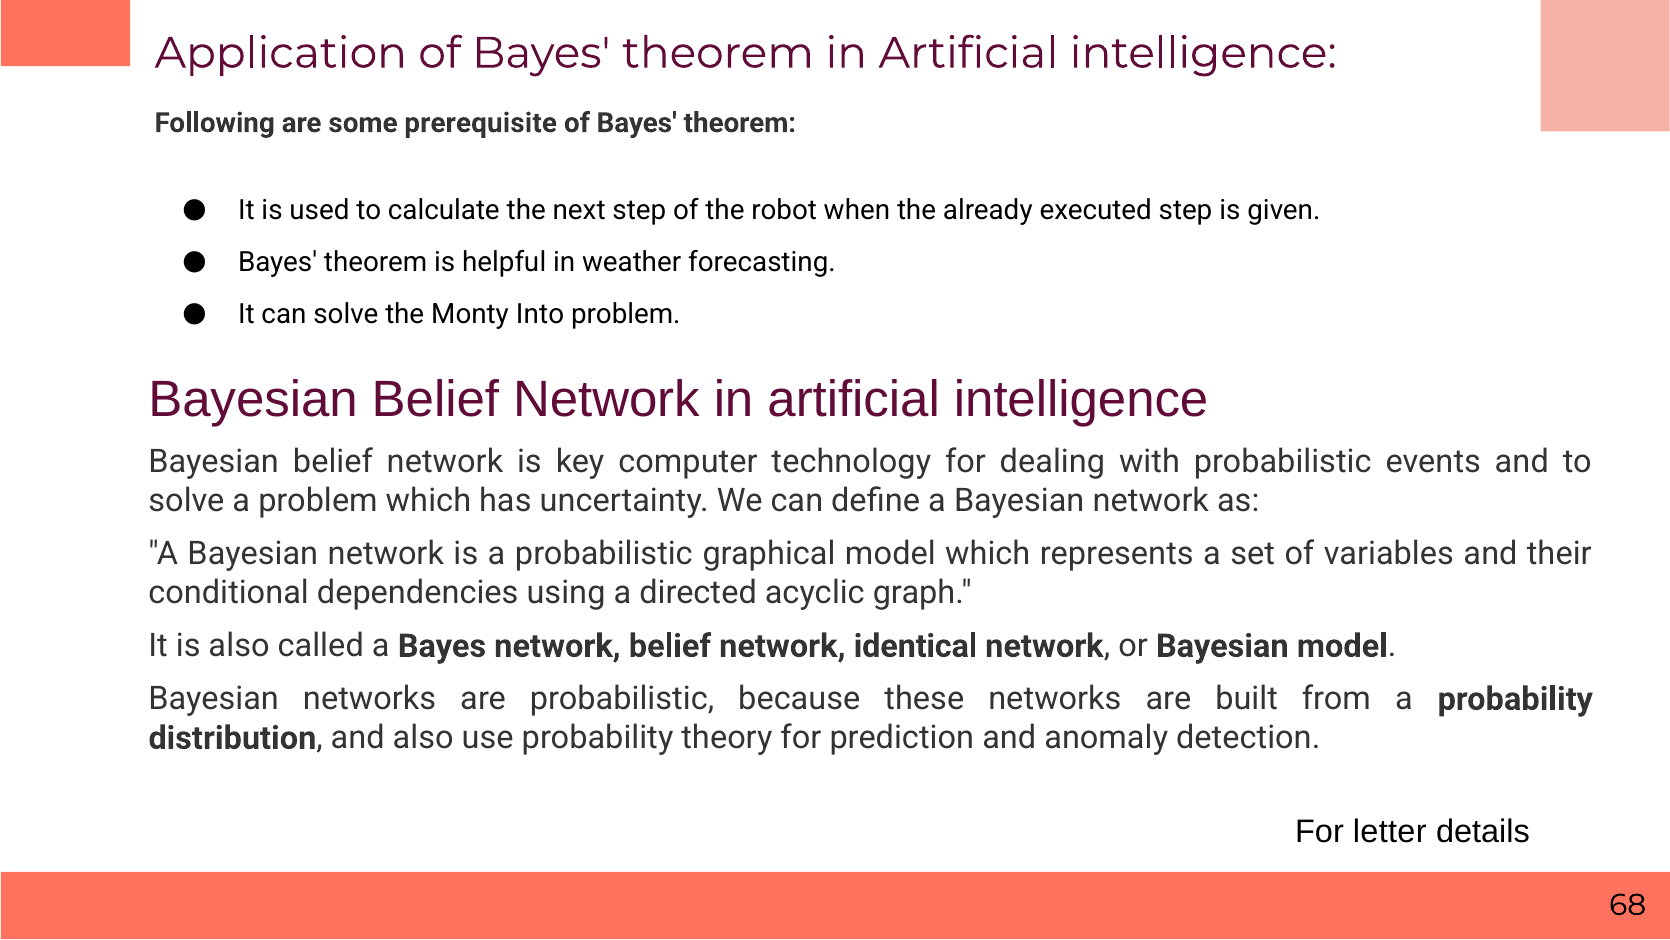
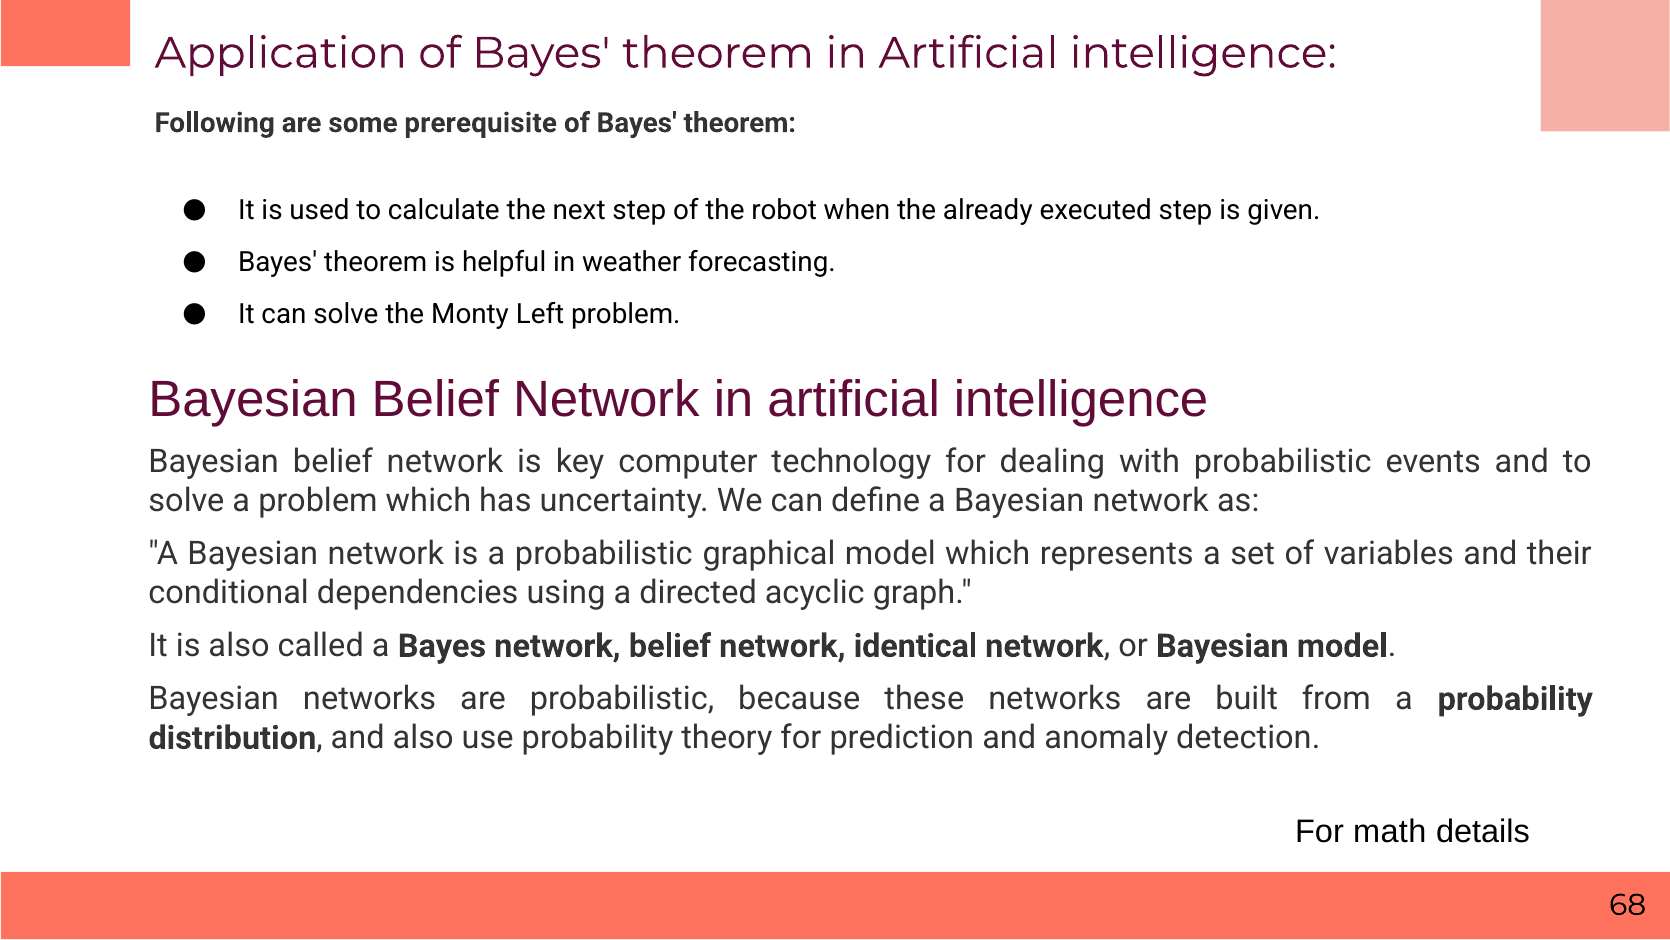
Into: Into -> Left
letter: letter -> math
